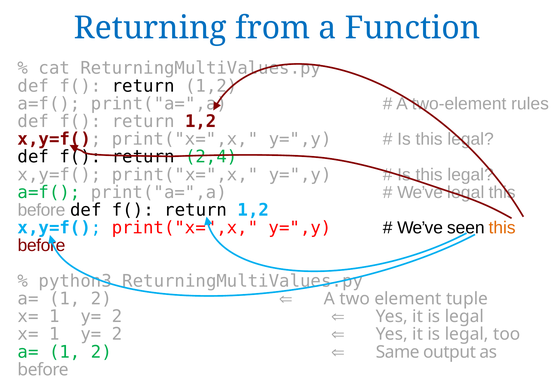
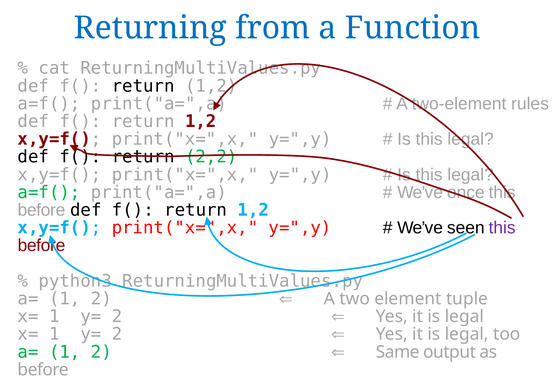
2,4: 2,4 -> 2,2
We’ve legal: legal -> once
this at (502, 228) colour: orange -> purple
